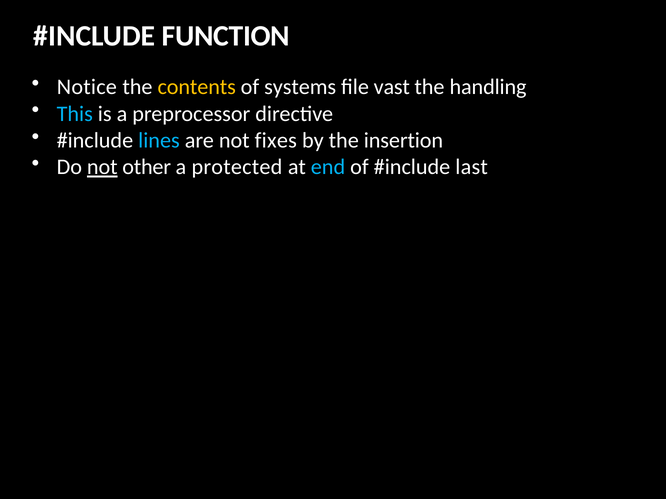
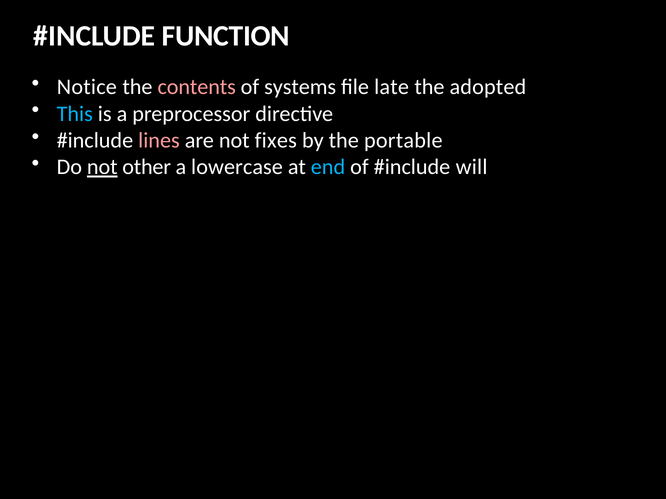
contents colour: yellow -> pink
vast: vast -> late
handling: handling -> adopted
lines colour: light blue -> pink
insertion: insertion -> portable
protected: protected -> lowercase
last: last -> will
